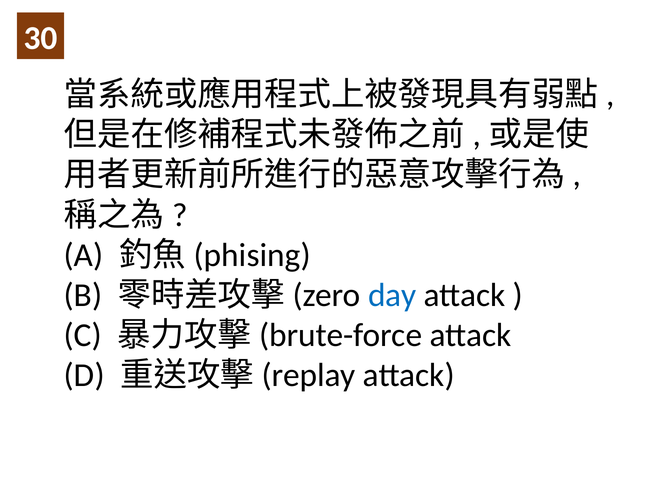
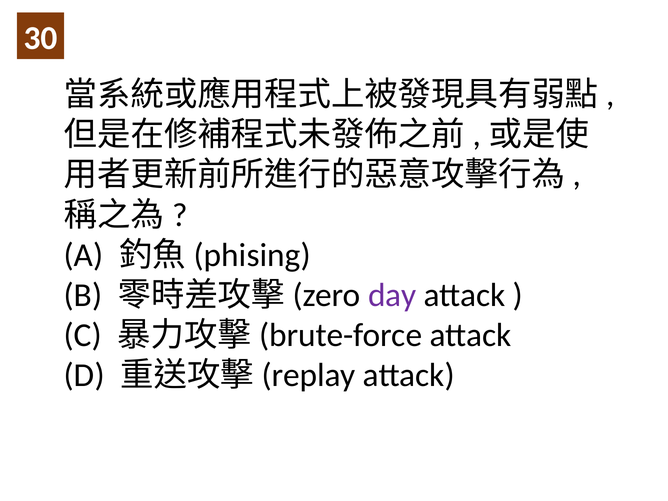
day colour: blue -> purple
